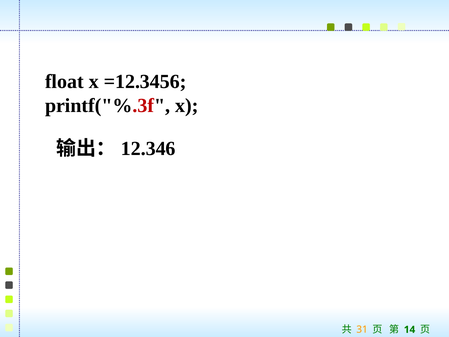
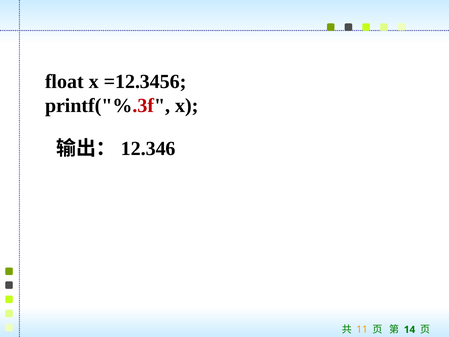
31: 31 -> 11
